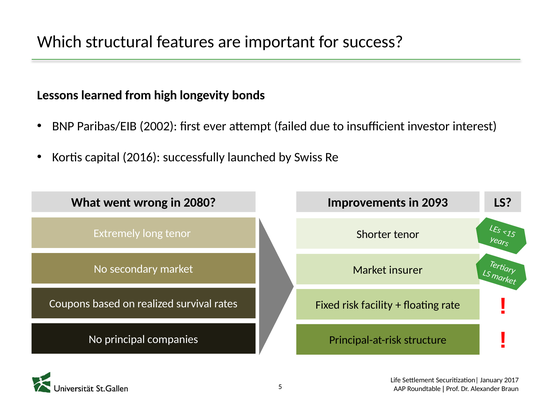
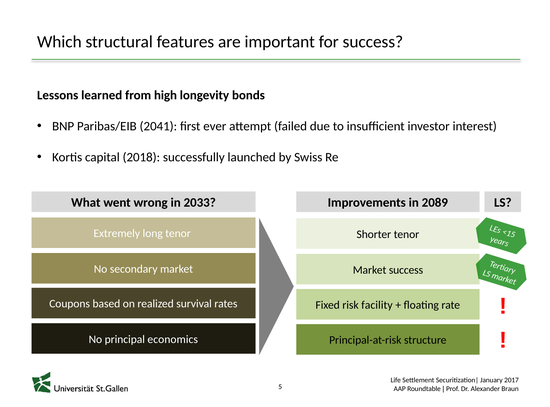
2002: 2002 -> 2041
2016: 2016 -> 2018
2080: 2080 -> 2033
2093: 2093 -> 2089
Market insurer: insurer -> success
companies: companies -> economics
